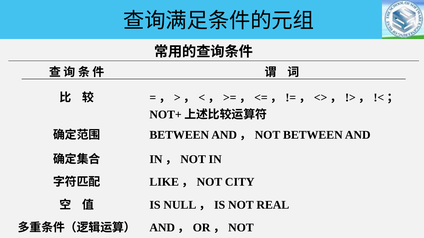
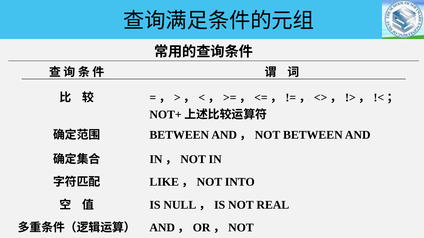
CITY: CITY -> INTO
